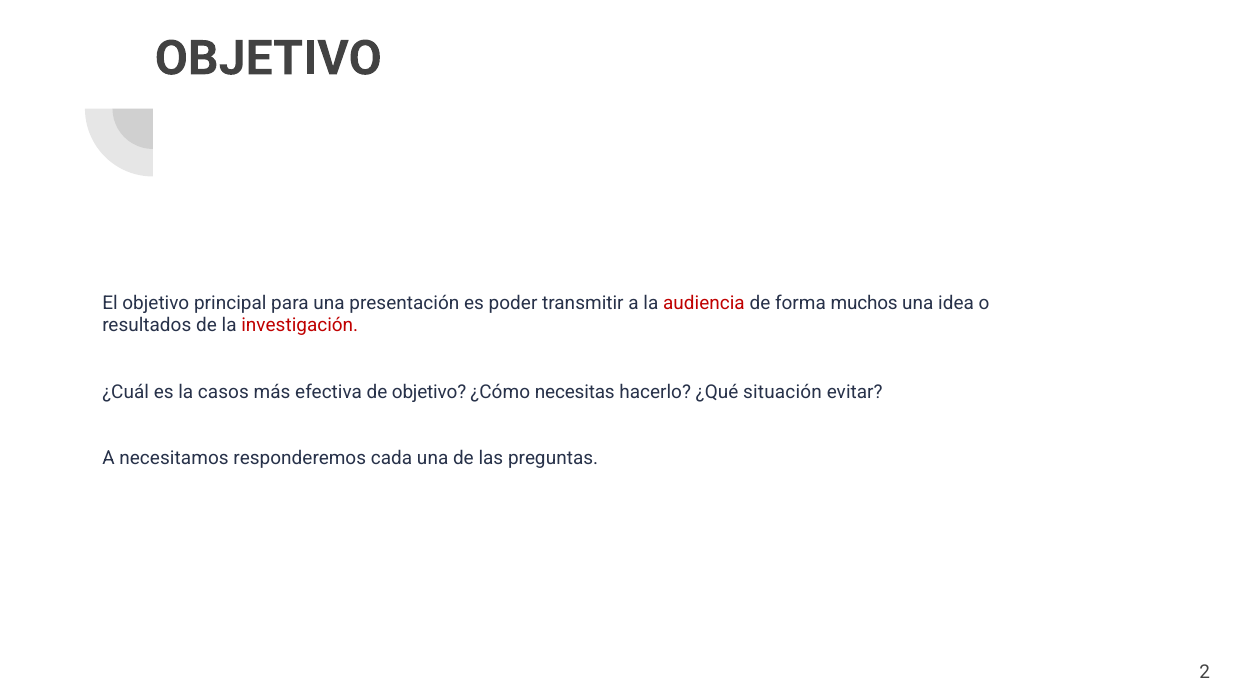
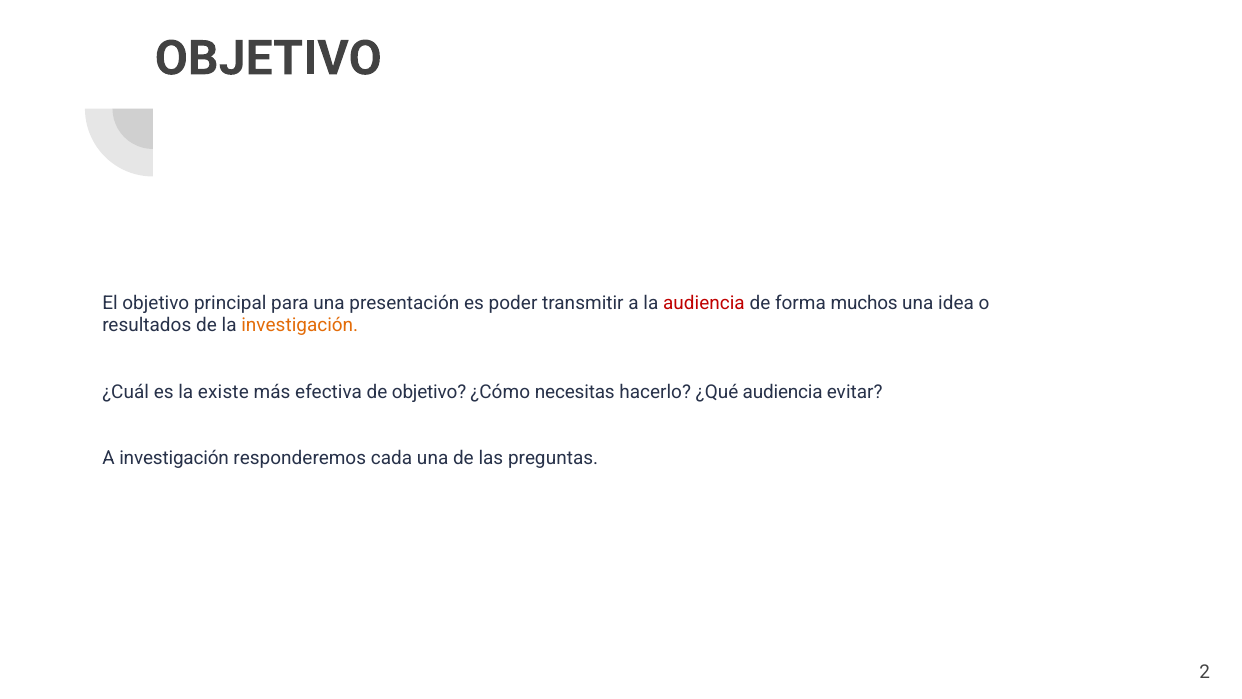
investigación at (300, 326) colour: red -> orange
casos: casos -> existe
¿Qué situación: situación -> audiencia
A necesitamos: necesitamos -> investigación
